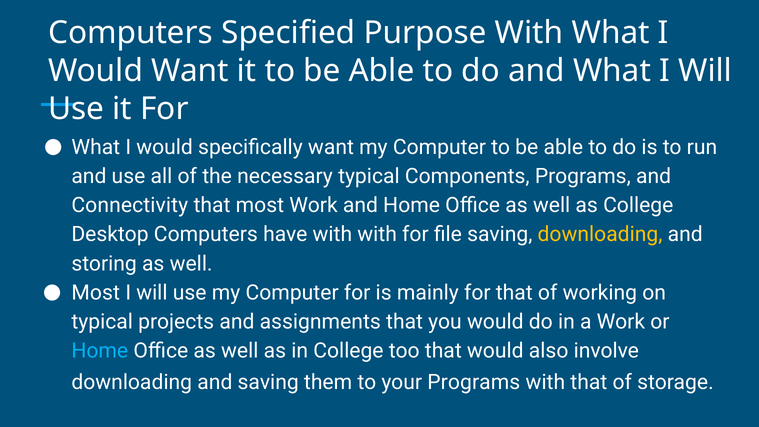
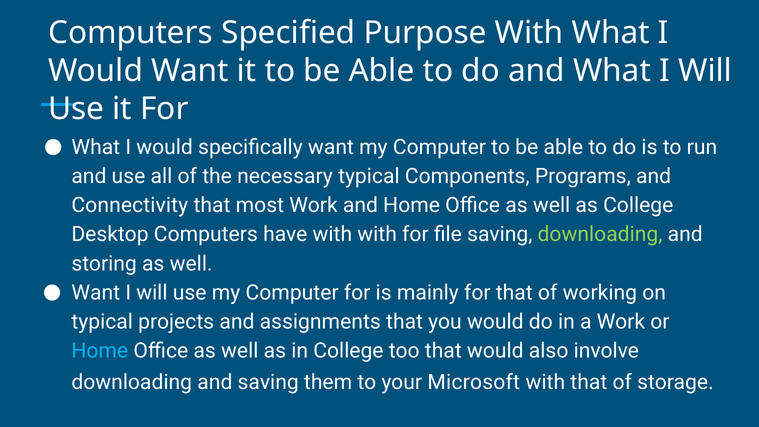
downloading at (600, 234) colour: yellow -> light green
Most at (96, 293): Most -> Want
your Programs: Programs -> Microsoft
